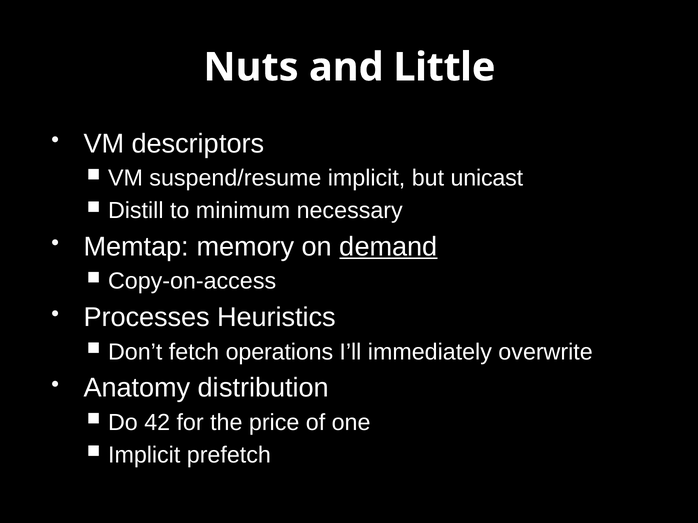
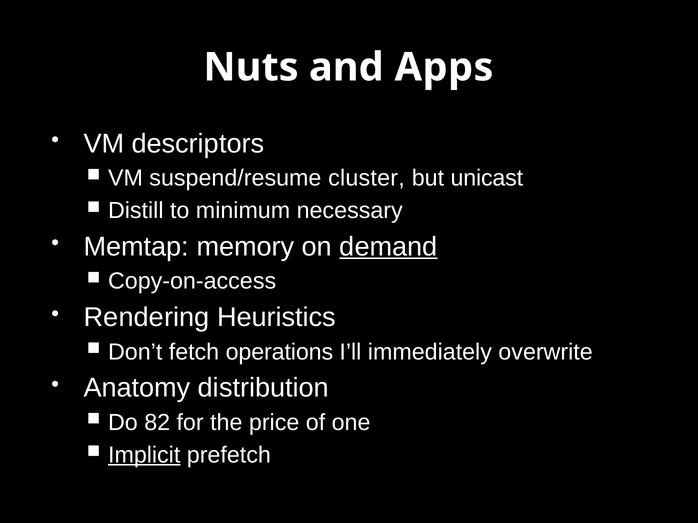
Little: Little -> Apps
suspend/resume implicit: implicit -> cluster
Processes: Processes -> Rendering
42: 42 -> 82
Implicit at (144, 455) underline: none -> present
